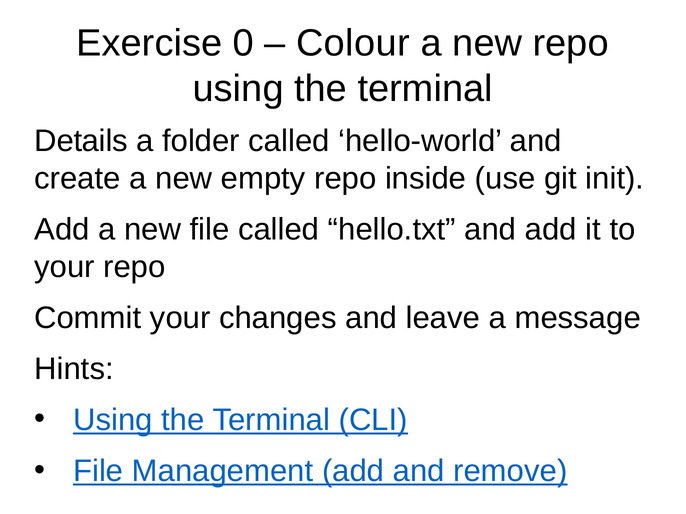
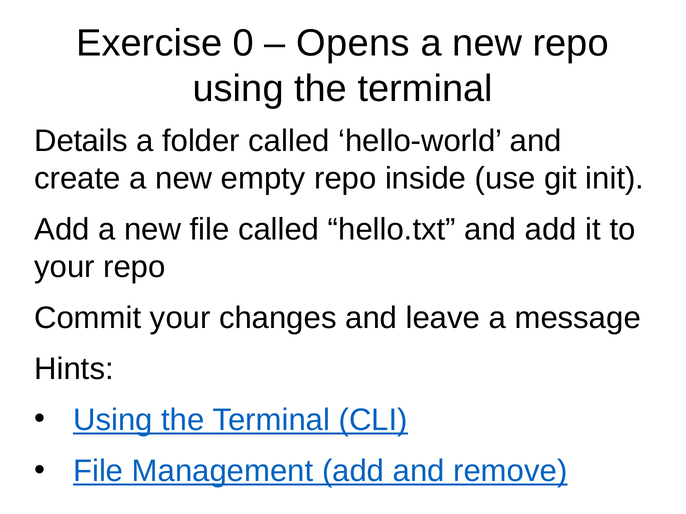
Colour: Colour -> Opens
